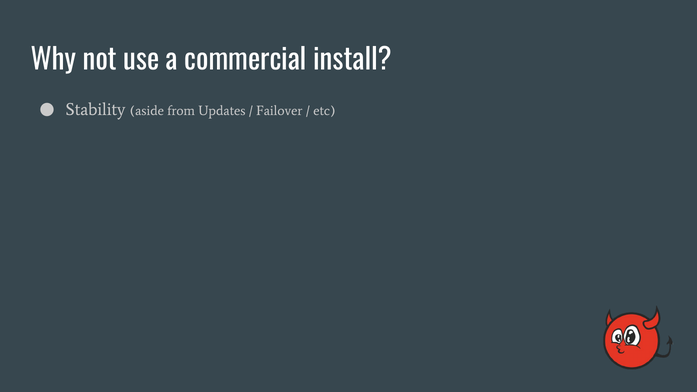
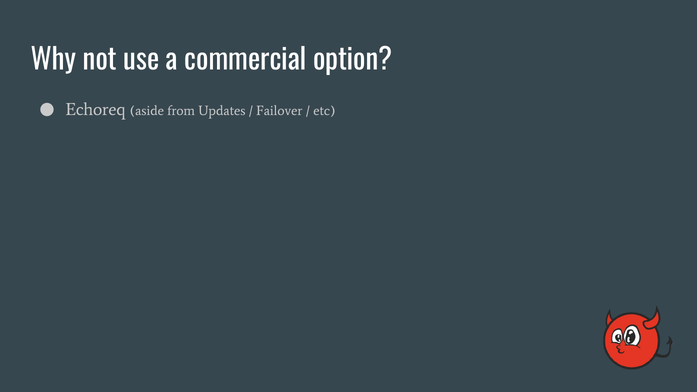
install: install -> option
Stability: Stability -> Echoreq
